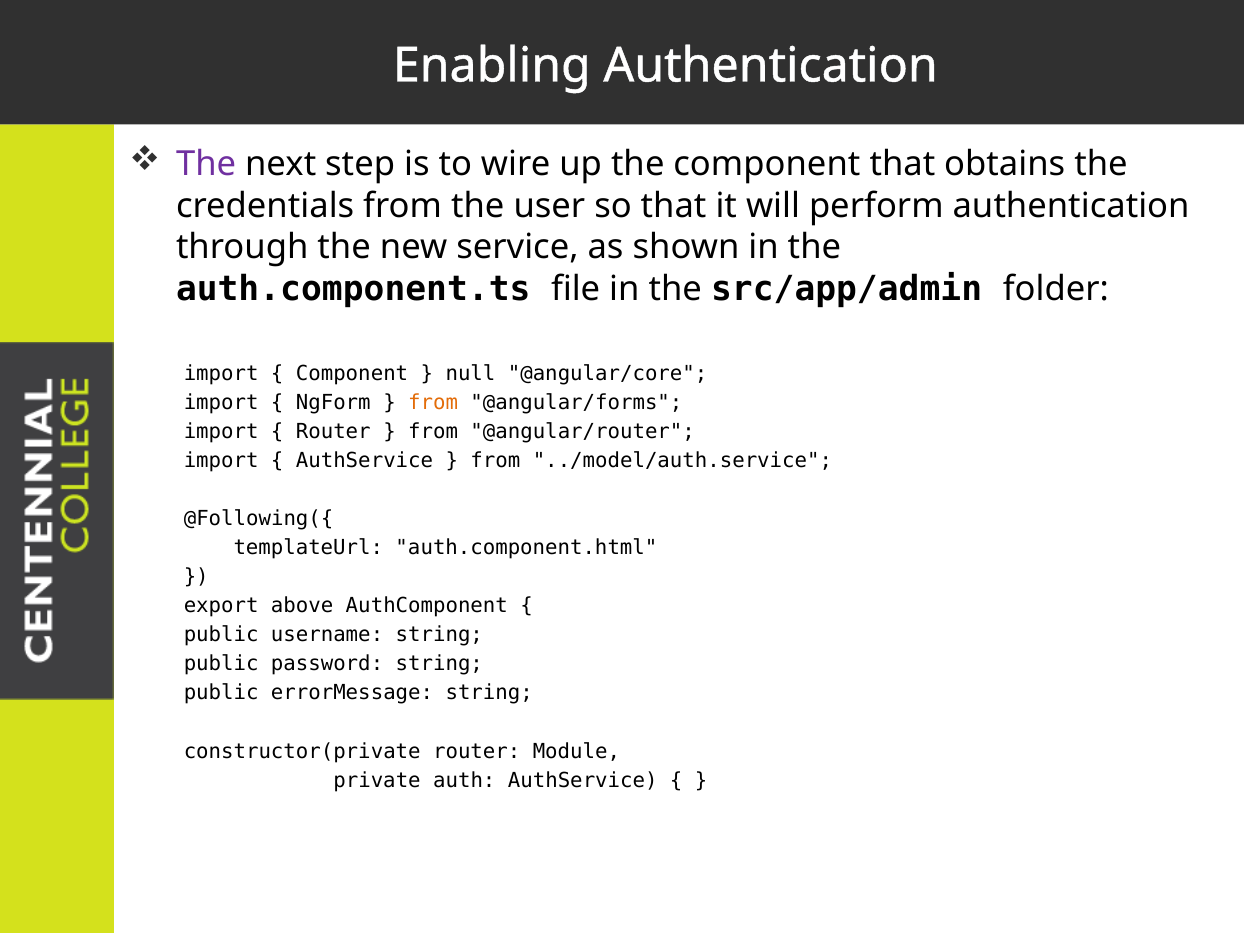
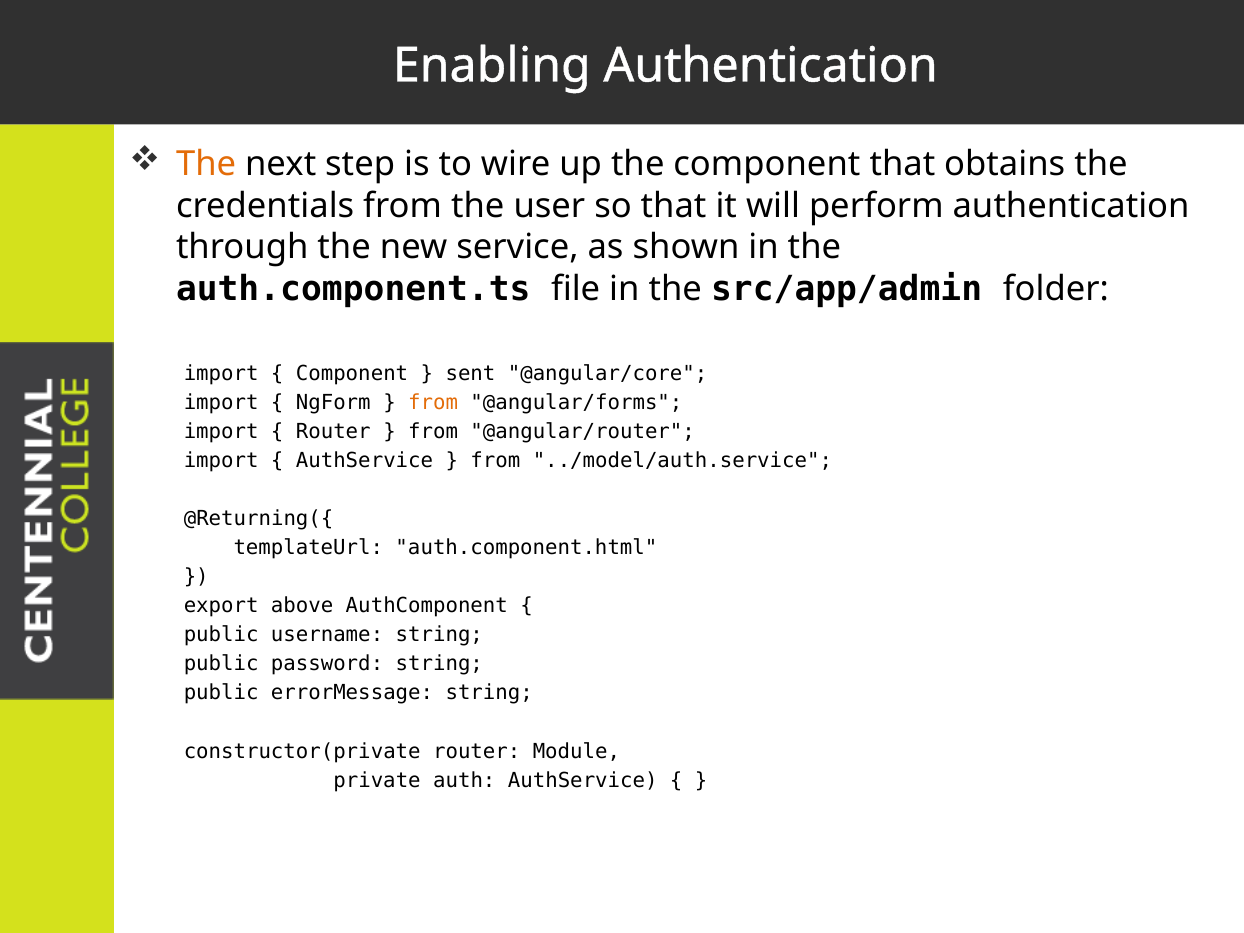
The at (206, 164) colour: purple -> orange
null: null -> sent
@Following({: @Following({ -> @Returning({
